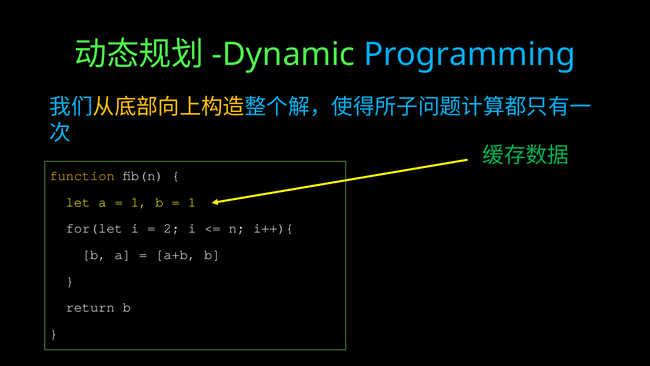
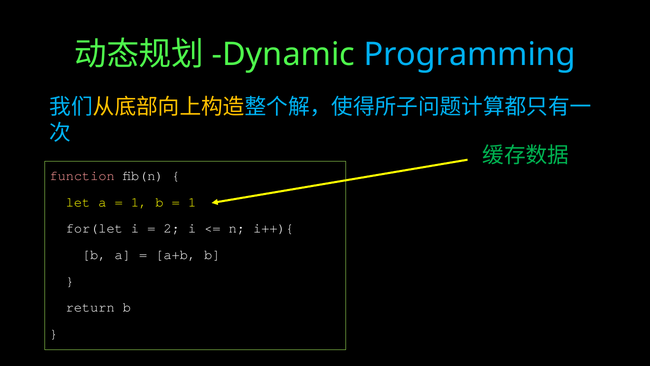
function colour: yellow -> pink
